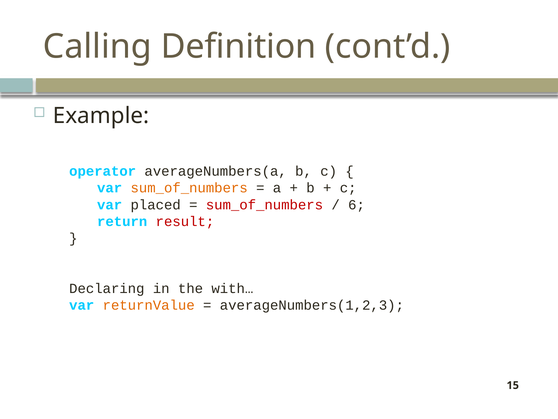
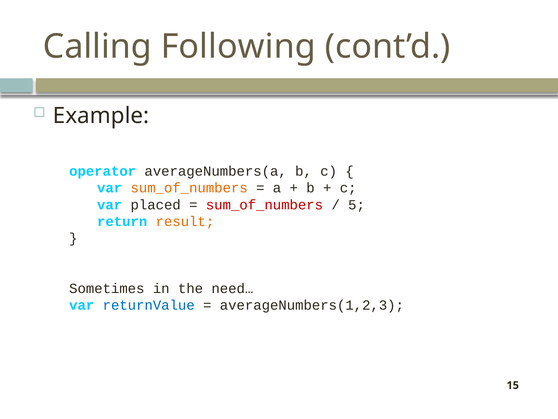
Definition: Definition -> Following
6: 6 -> 5
result colour: red -> orange
Declaring: Declaring -> Sometimes
with…: with… -> need…
returnValue colour: orange -> blue
